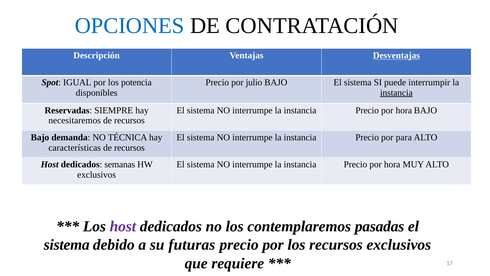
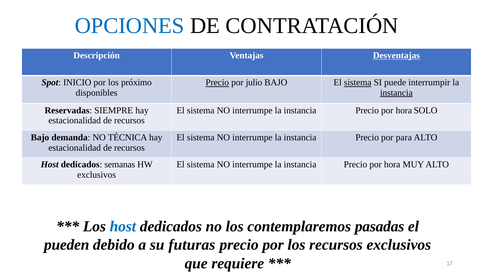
IGUAL: IGUAL -> INICIO
potencia: potencia -> próximo
Precio at (217, 82) underline: none -> present
sistema at (358, 82) underline: none -> present
hora BAJO: BAJO -> SOLO
necesitaremos at (75, 120): necesitaremos -> estacionalidad
características at (75, 147): características -> estacionalidad
host at (123, 226) colour: purple -> blue
sistema at (67, 245): sistema -> pueden
